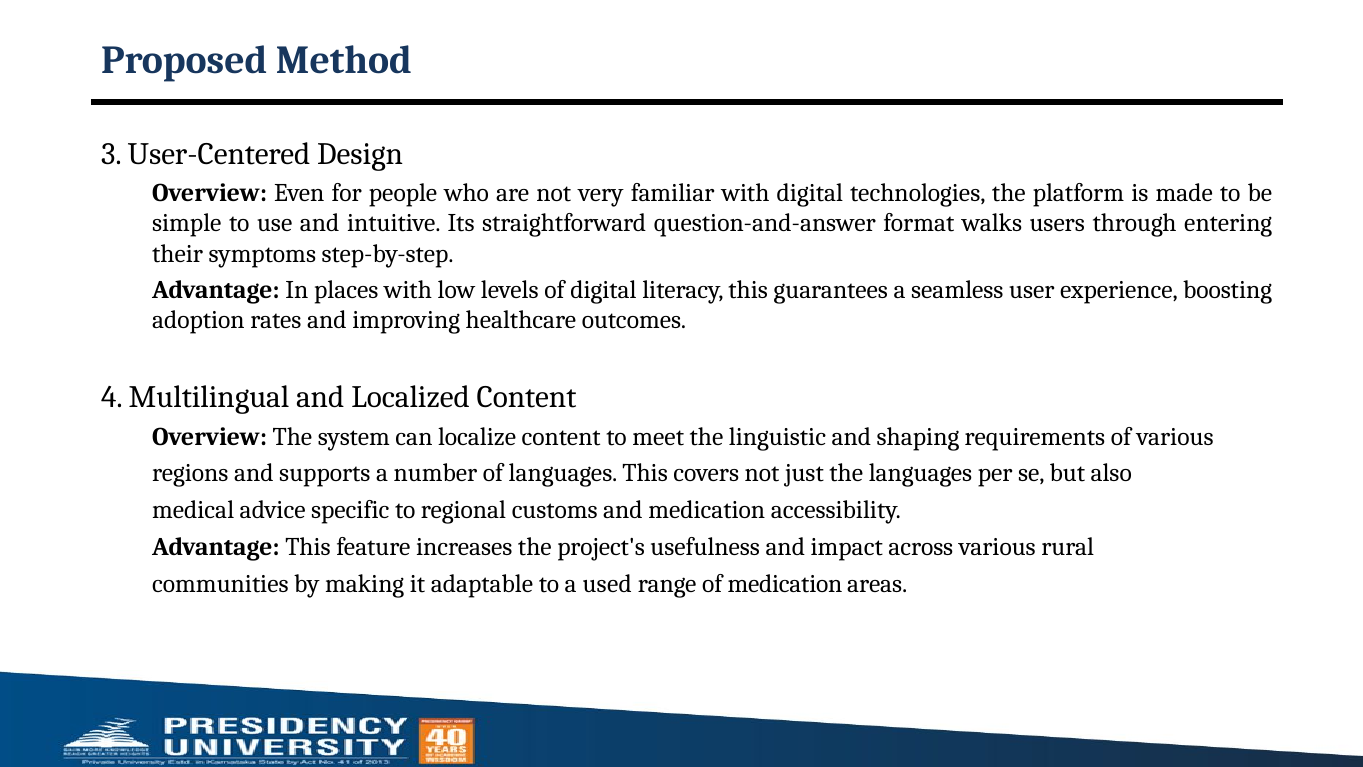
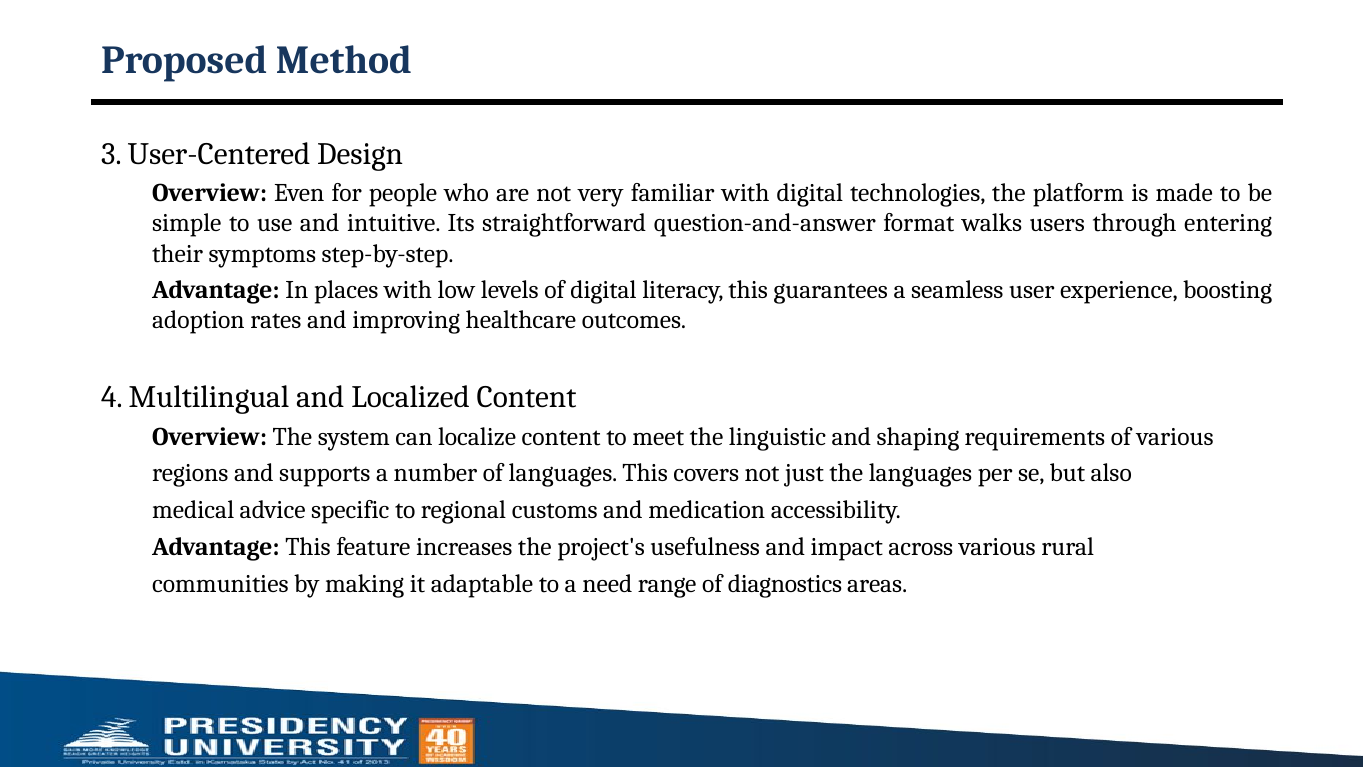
used: used -> need
of medication: medication -> diagnostics
